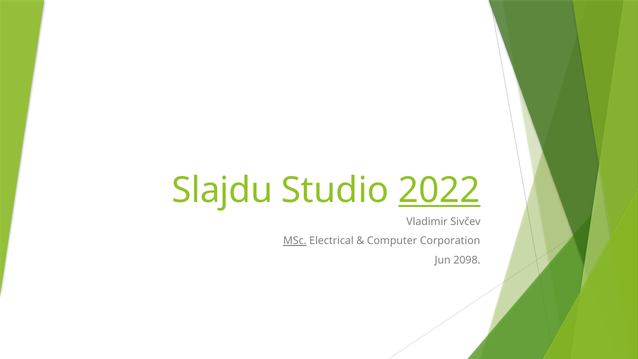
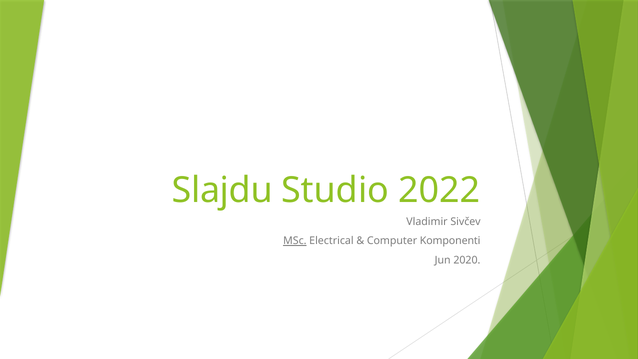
2022 underline: present -> none
Corporation: Corporation -> Komponenti
2098: 2098 -> 2020
